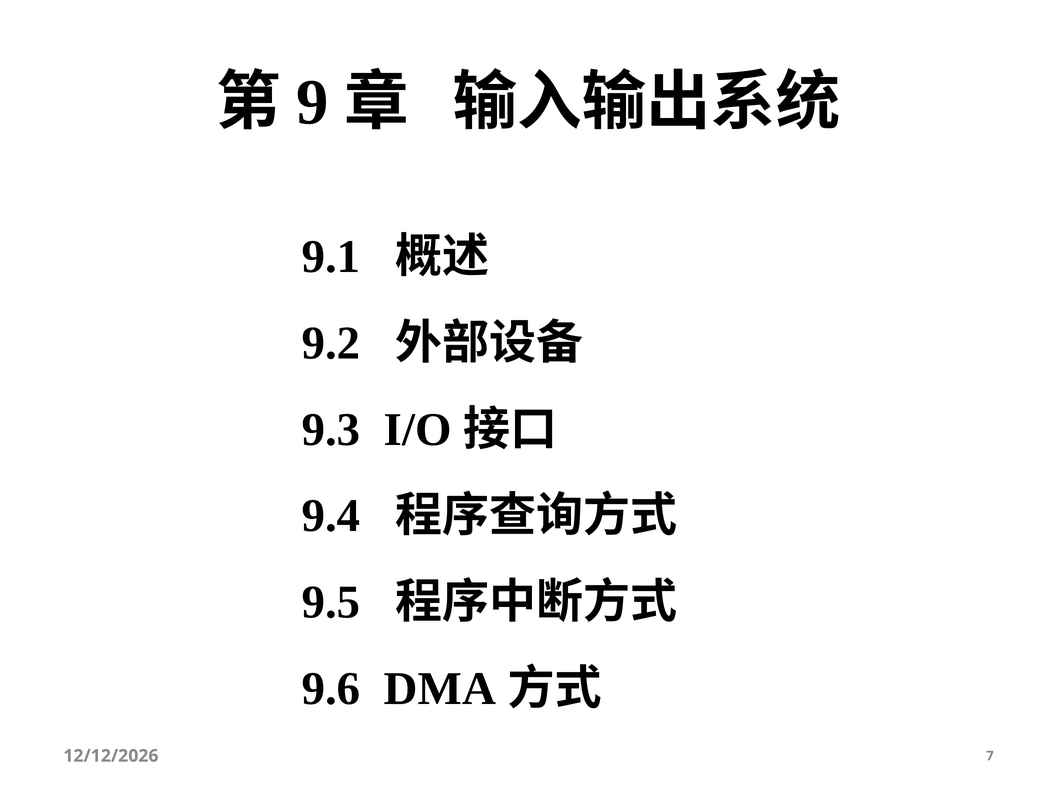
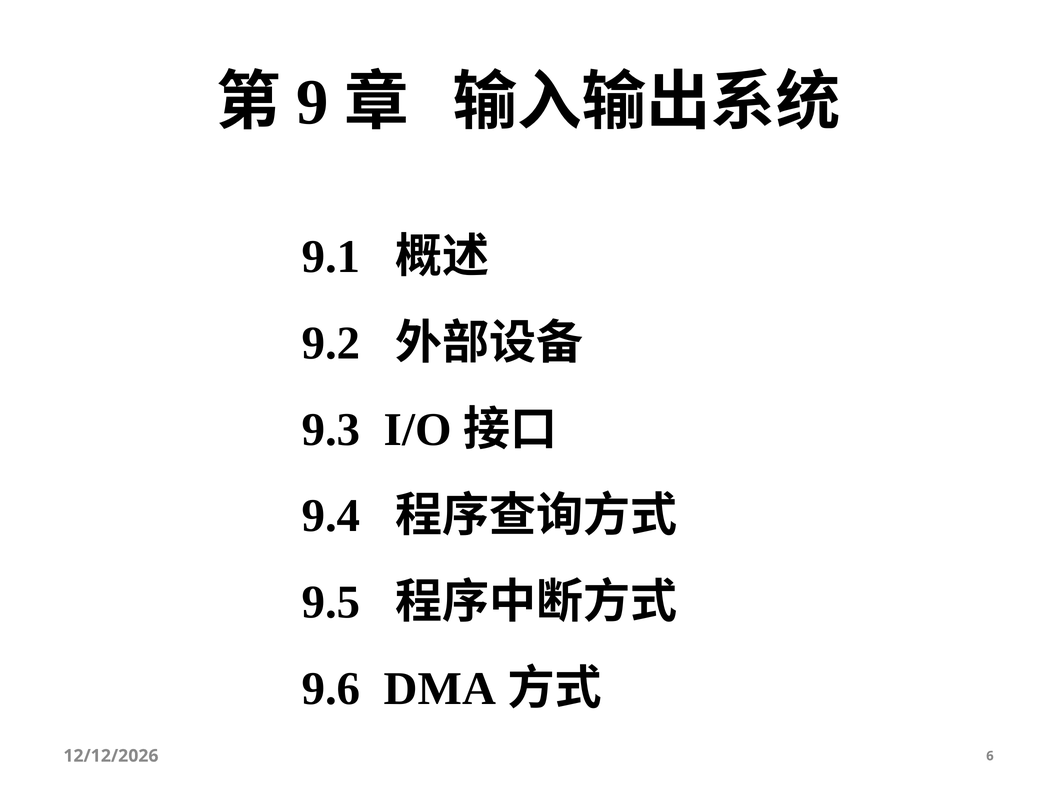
7: 7 -> 6
